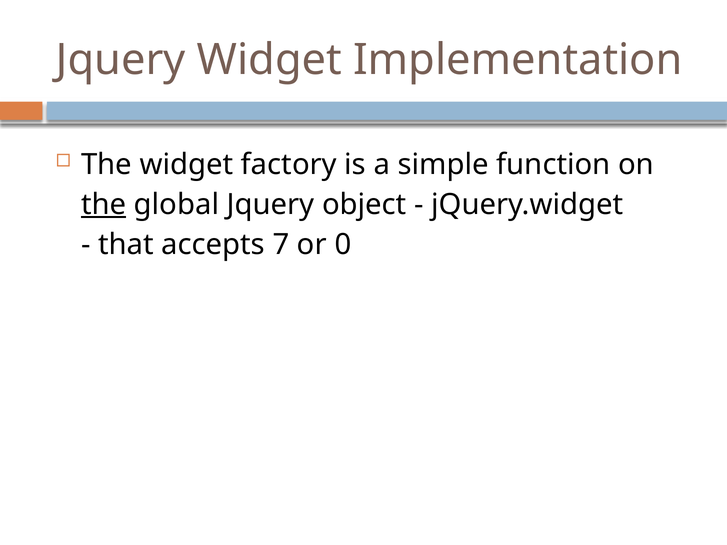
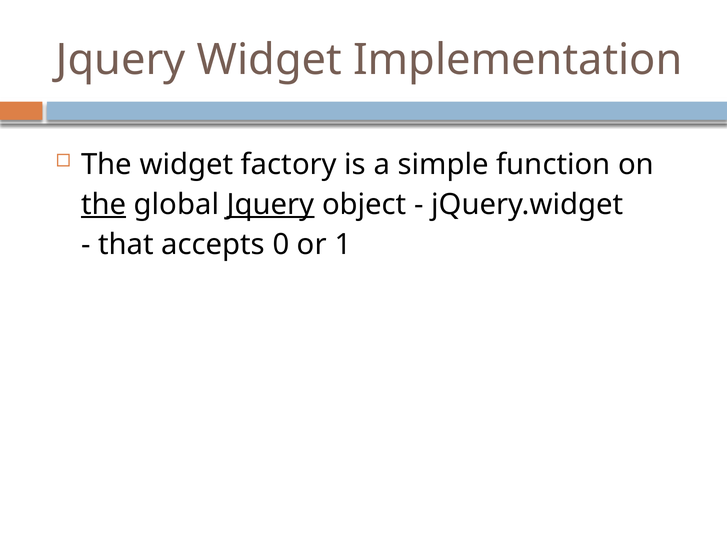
Jquery at (271, 205) underline: none -> present
7: 7 -> 0
0: 0 -> 1
